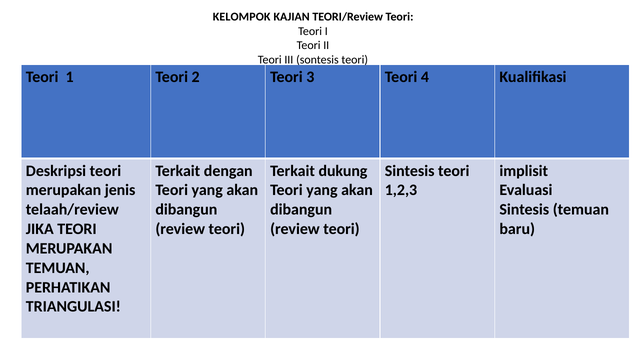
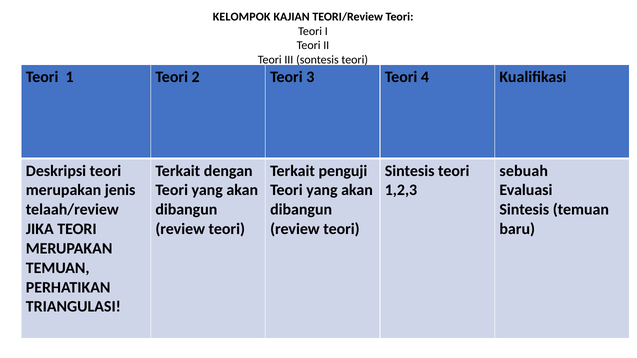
dukung: dukung -> penguji
implisit: implisit -> sebuah
